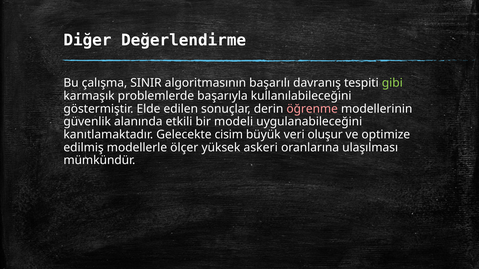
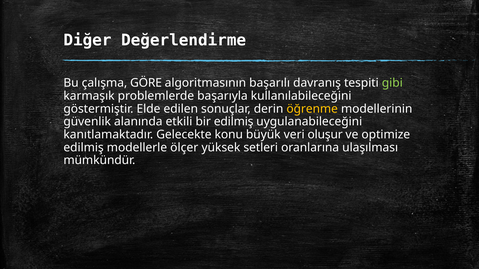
SINIR: SINIR -> GÖRE
öğrenme colour: pink -> yellow
bir modeli: modeli -> edilmiş
cisim: cisim -> konu
askeri: askeri -> setleri
